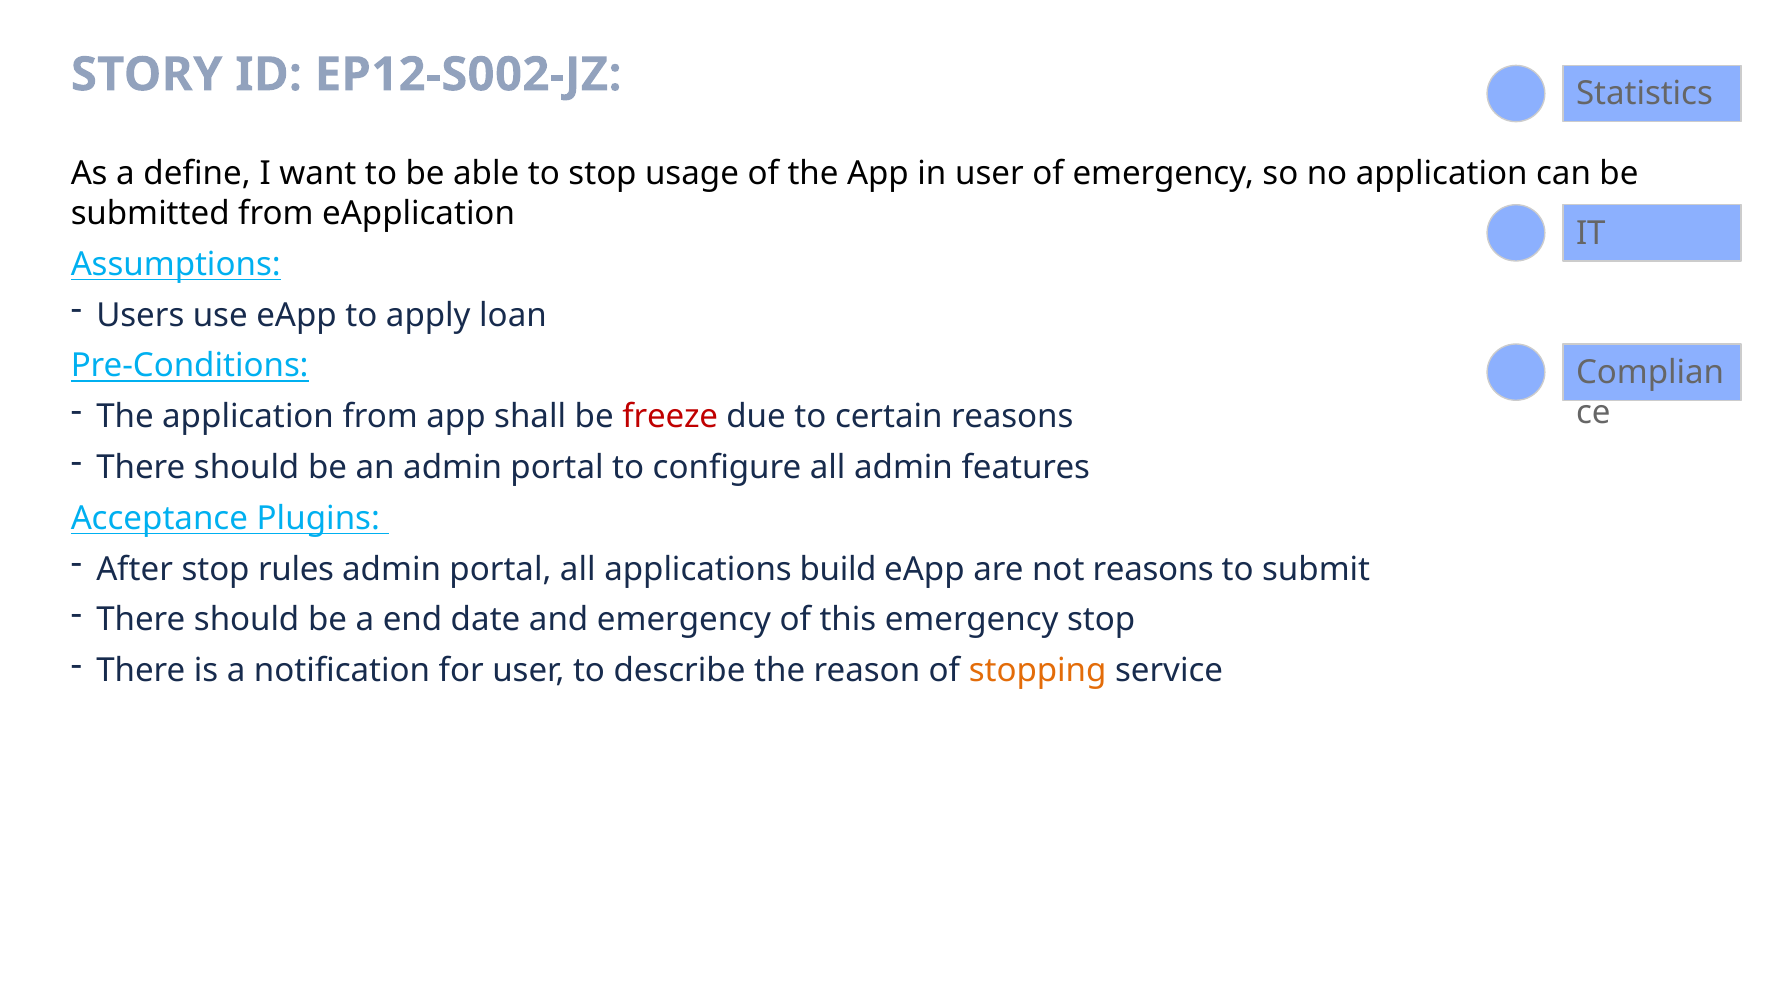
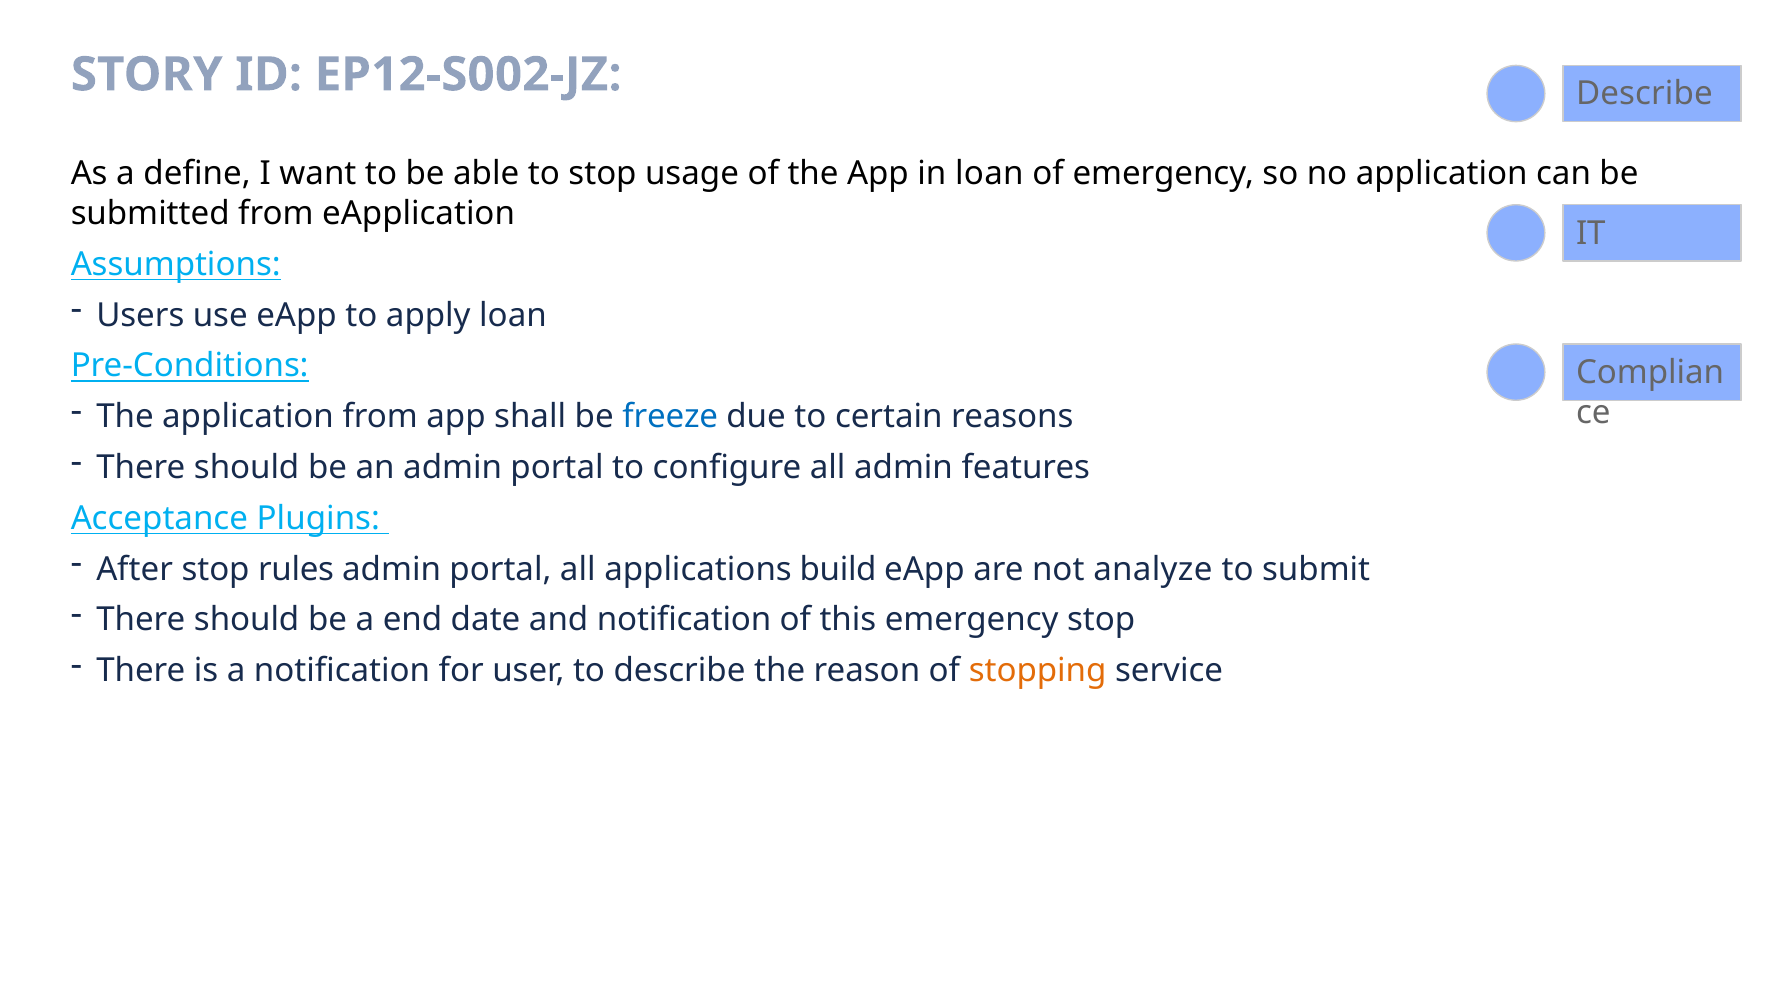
Statistics at (1645, 94): Statistics -> Describe
in user: user -> loan
freeze colour: red -> blue
not reasons: reasons -> analyze
and emergency: emergency -> notification
